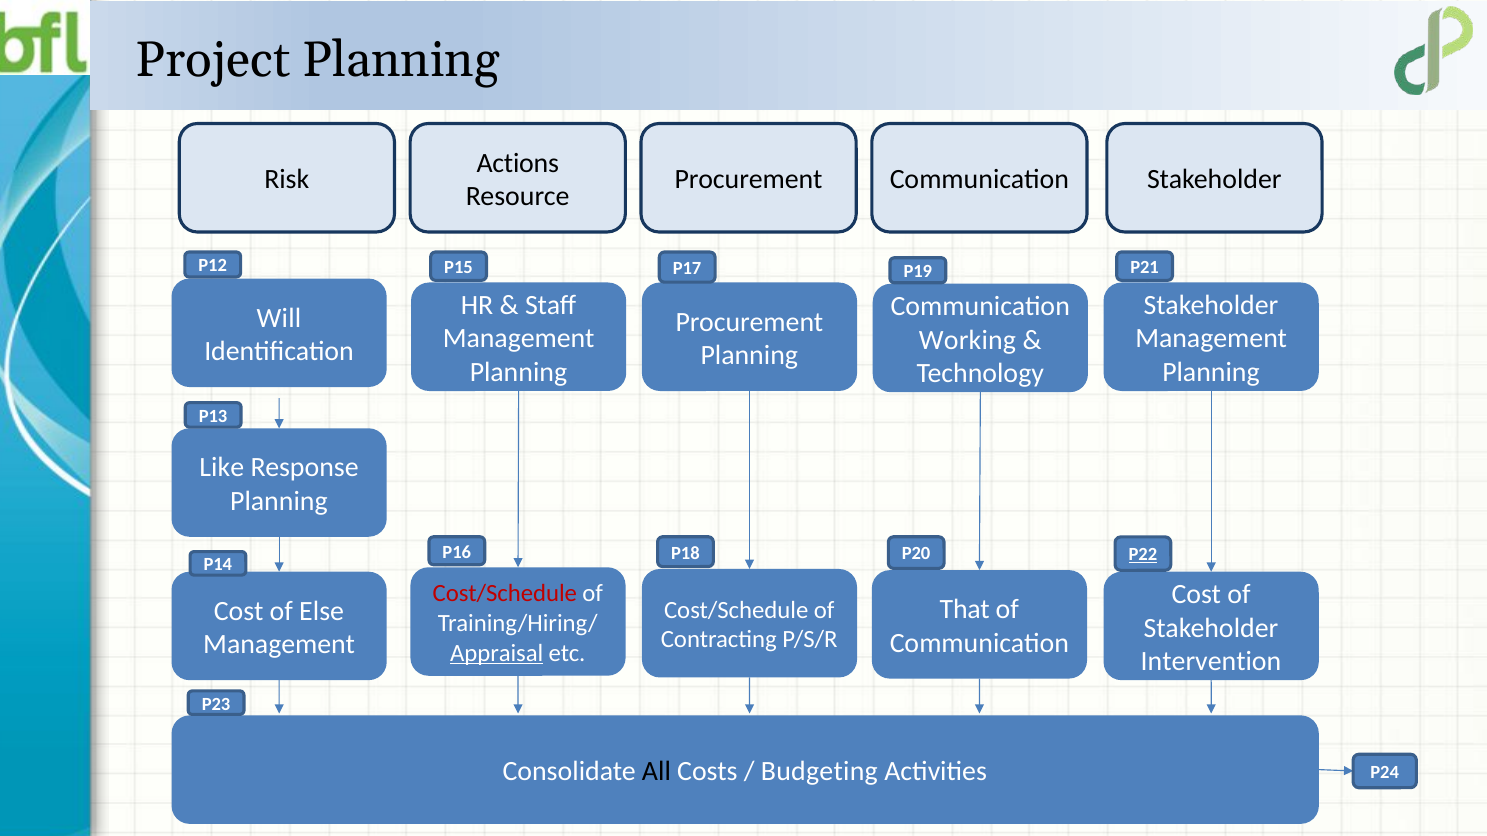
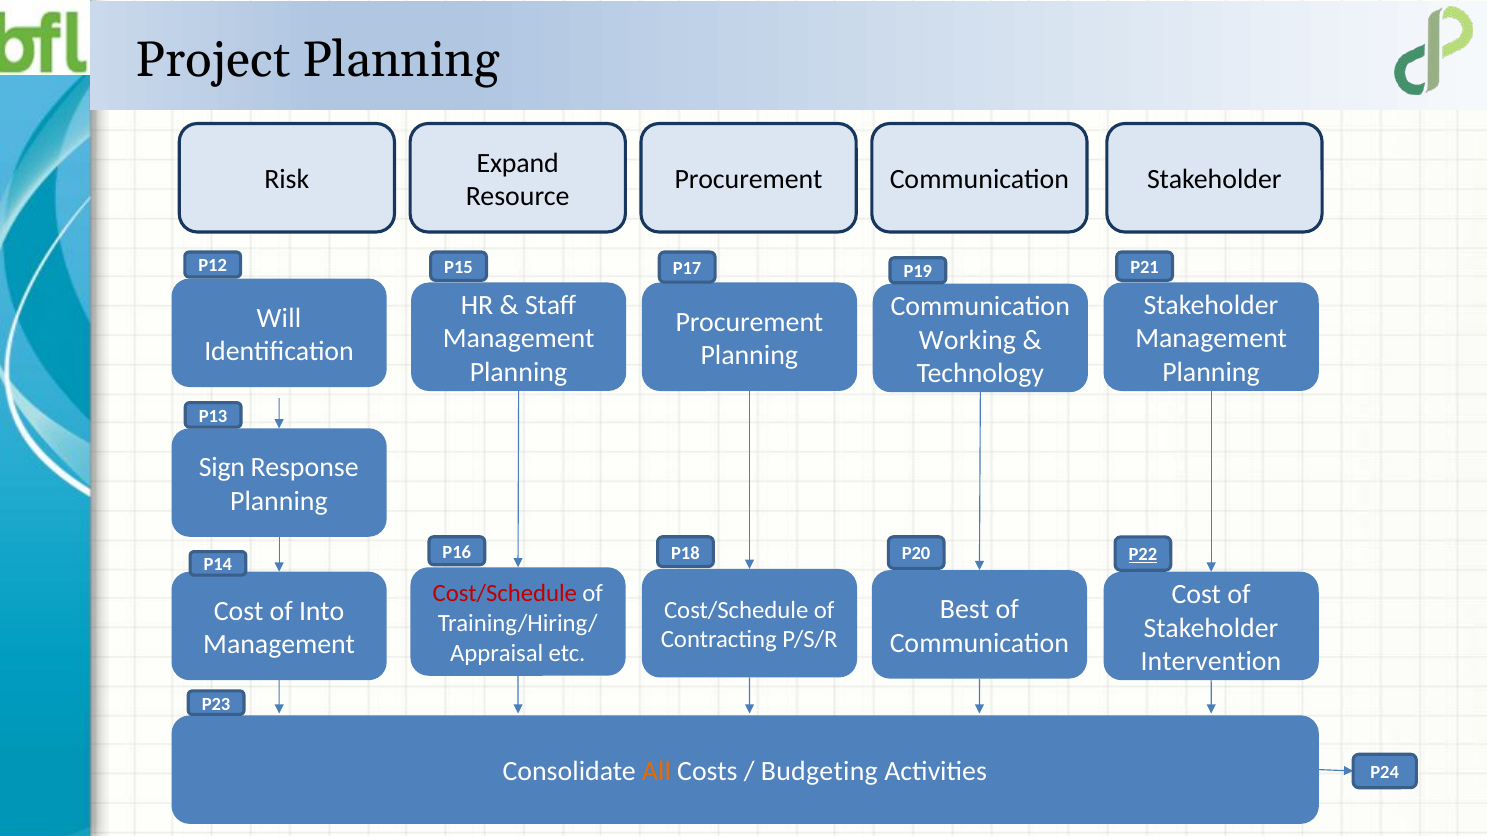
Actions: Actions -> Expand
Like: Like -> Sign
That: That -> Best
Else: Else -> Into
Appraisal underline: present -> none
All colour: black -> orange
